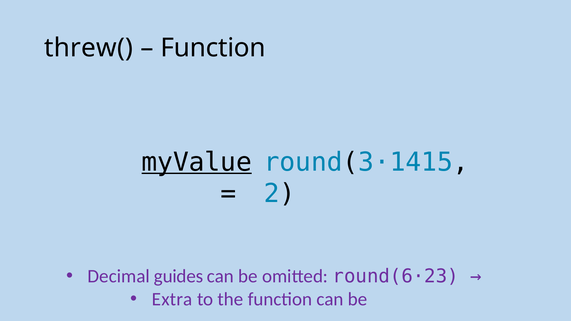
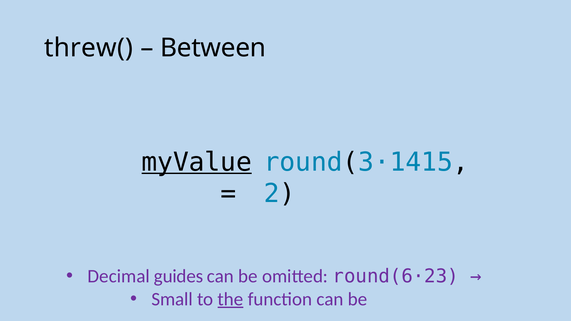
Function at (213, 48): Function -> Between
Extra: Extra -> Small
the underline: none -> present
